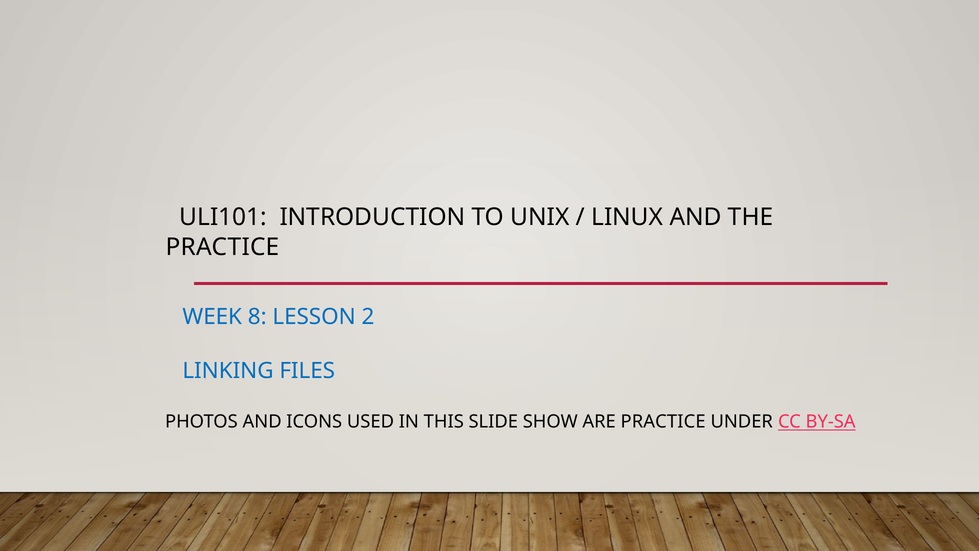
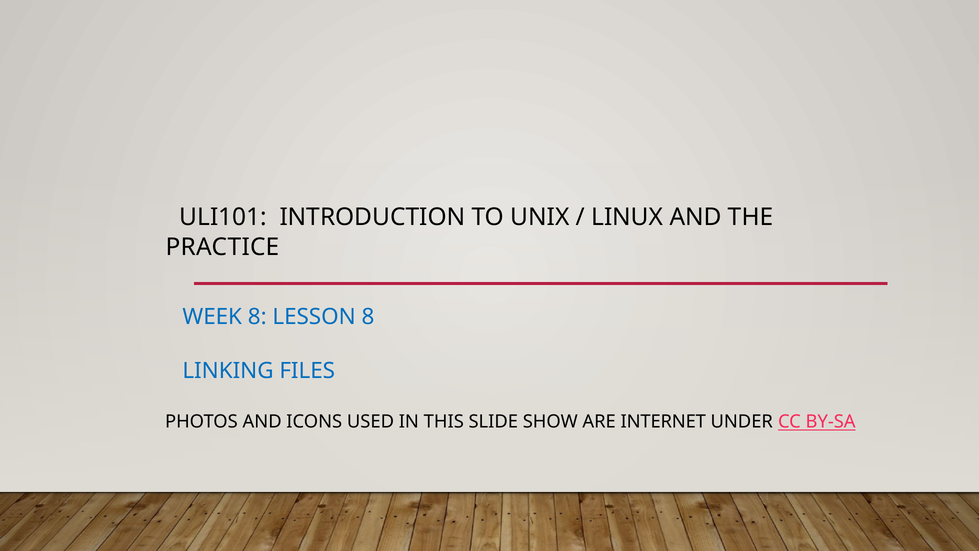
LESSON 2: 2 -> 8
ARE PRACTICE: PRACTICE -> INTERNET
